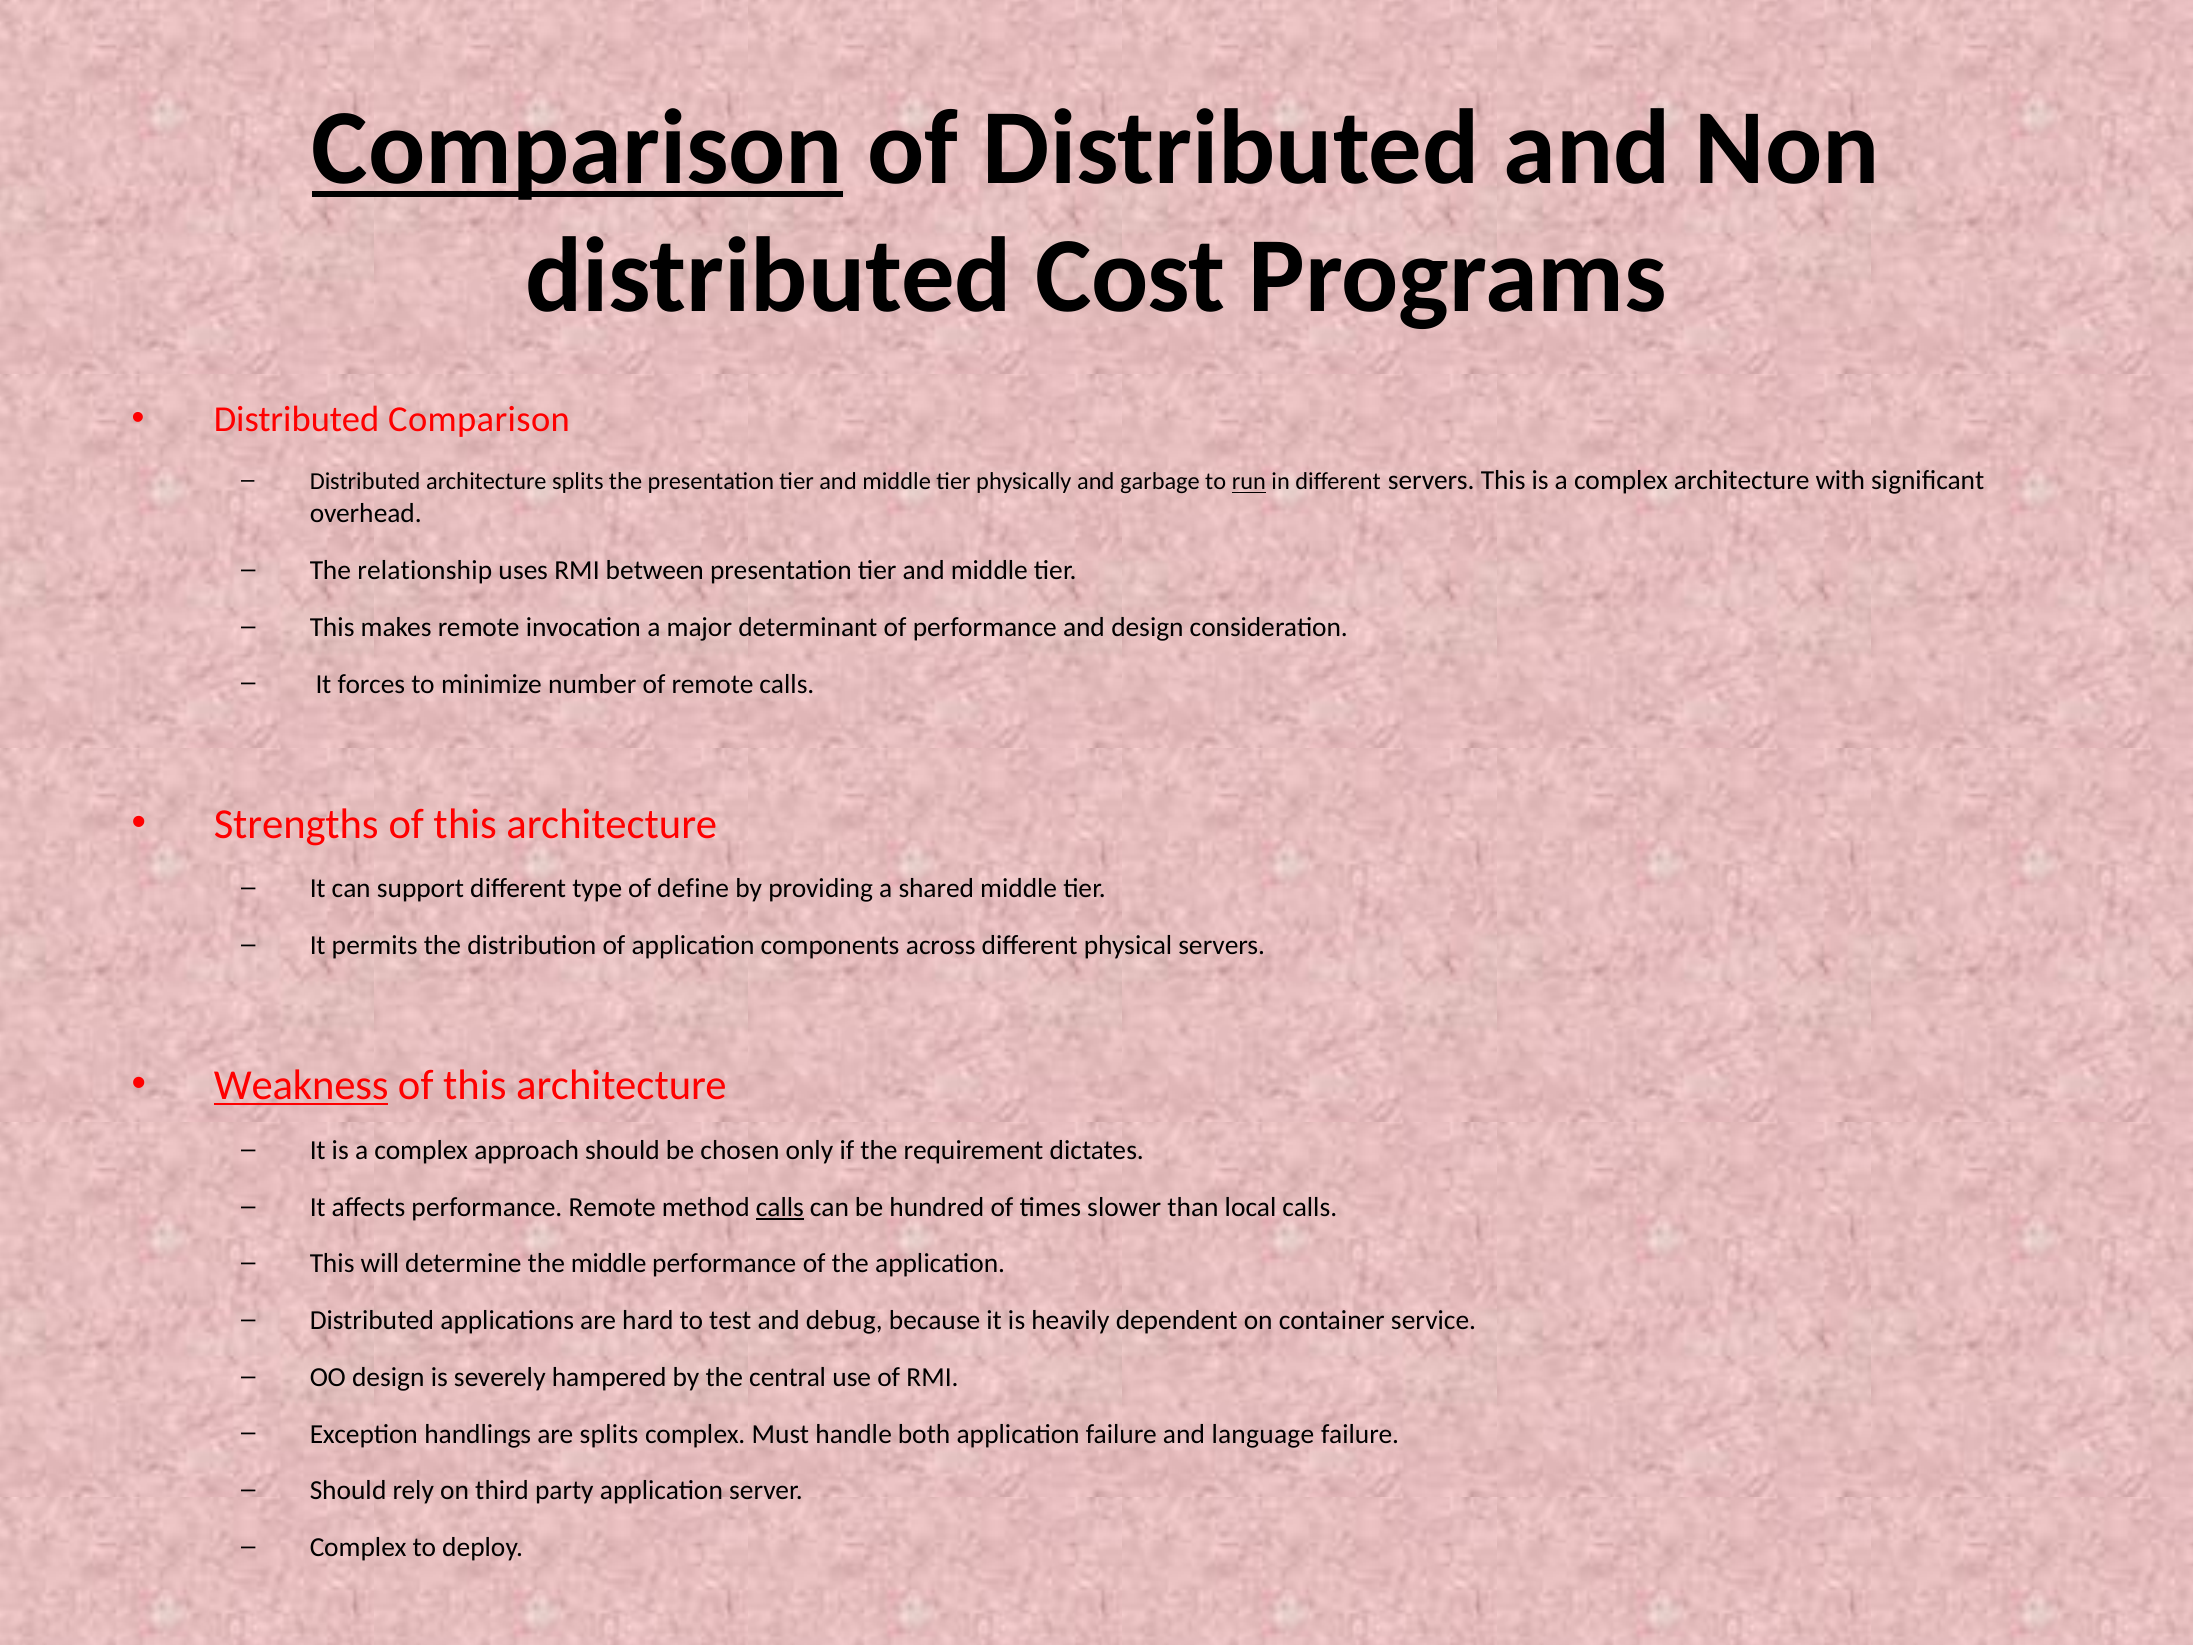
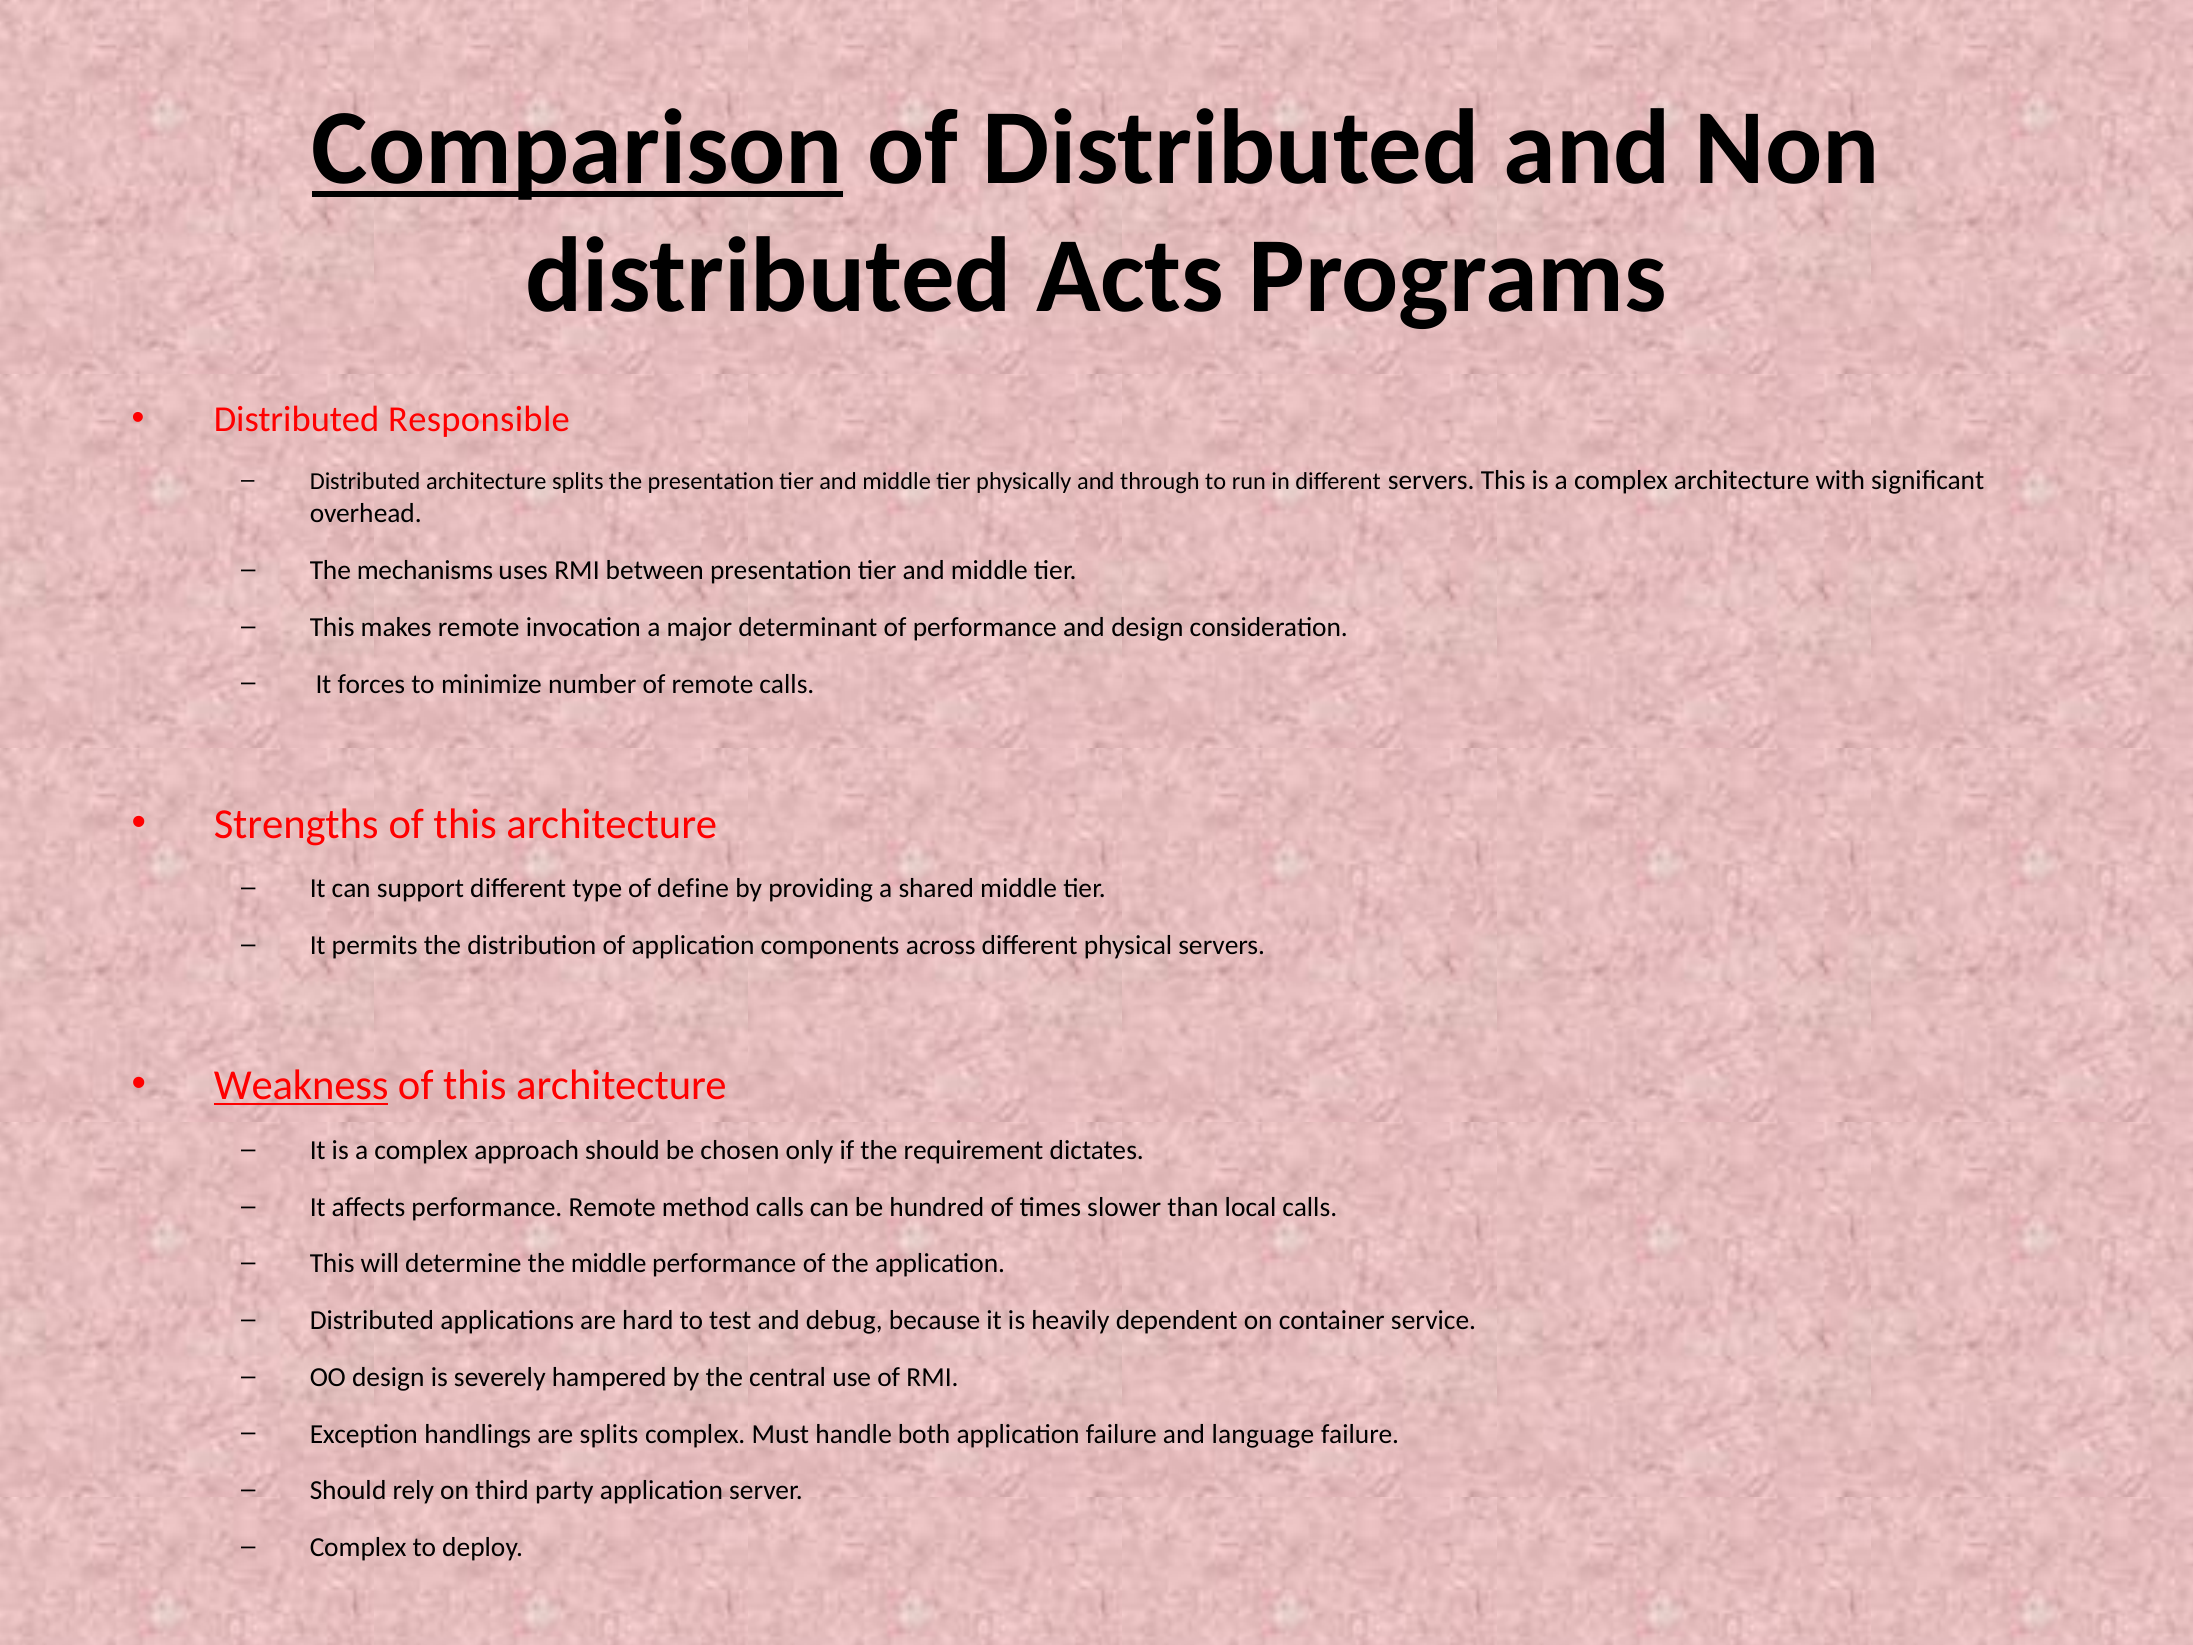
Cost: Cost -> Acts
Distributed Comparison: Comparison -> Responsible
garbage: garbage -> through
run underline: present -> none
relationship: relationship -> mechanisms
calls at (780, 1207) underline: present -> none
